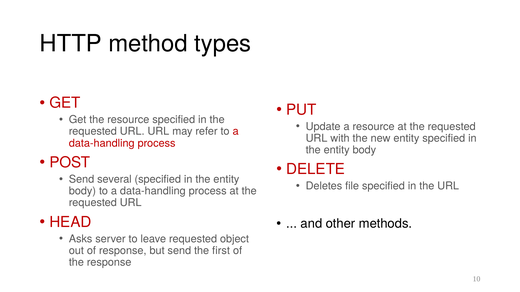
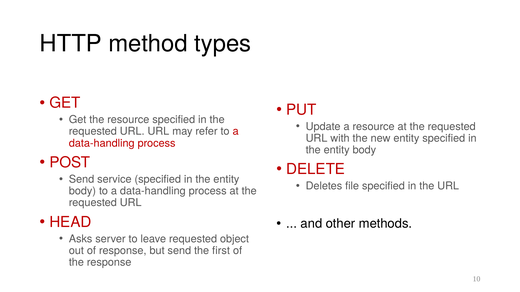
several: several -> service
